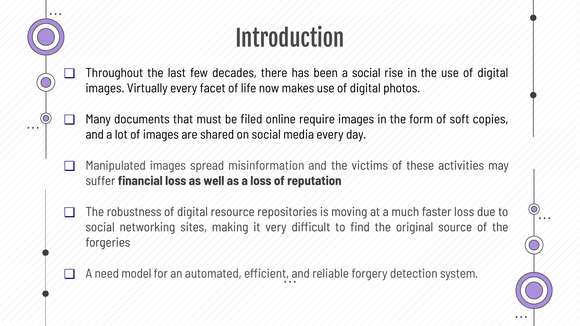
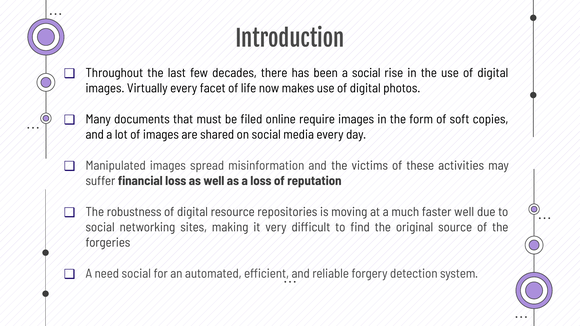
faster loss: loss -> well
need model: model -> social
